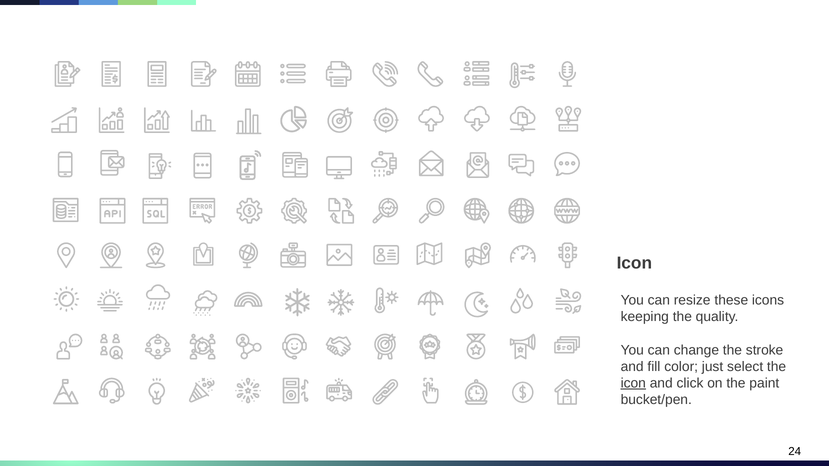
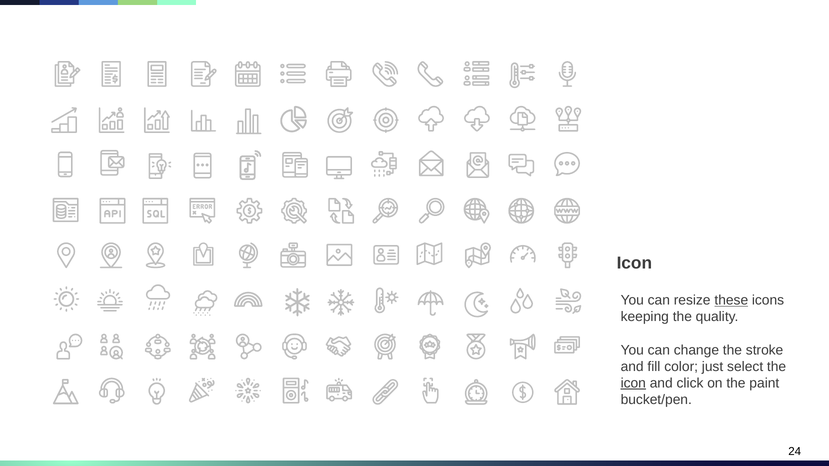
these underline: none -> present
